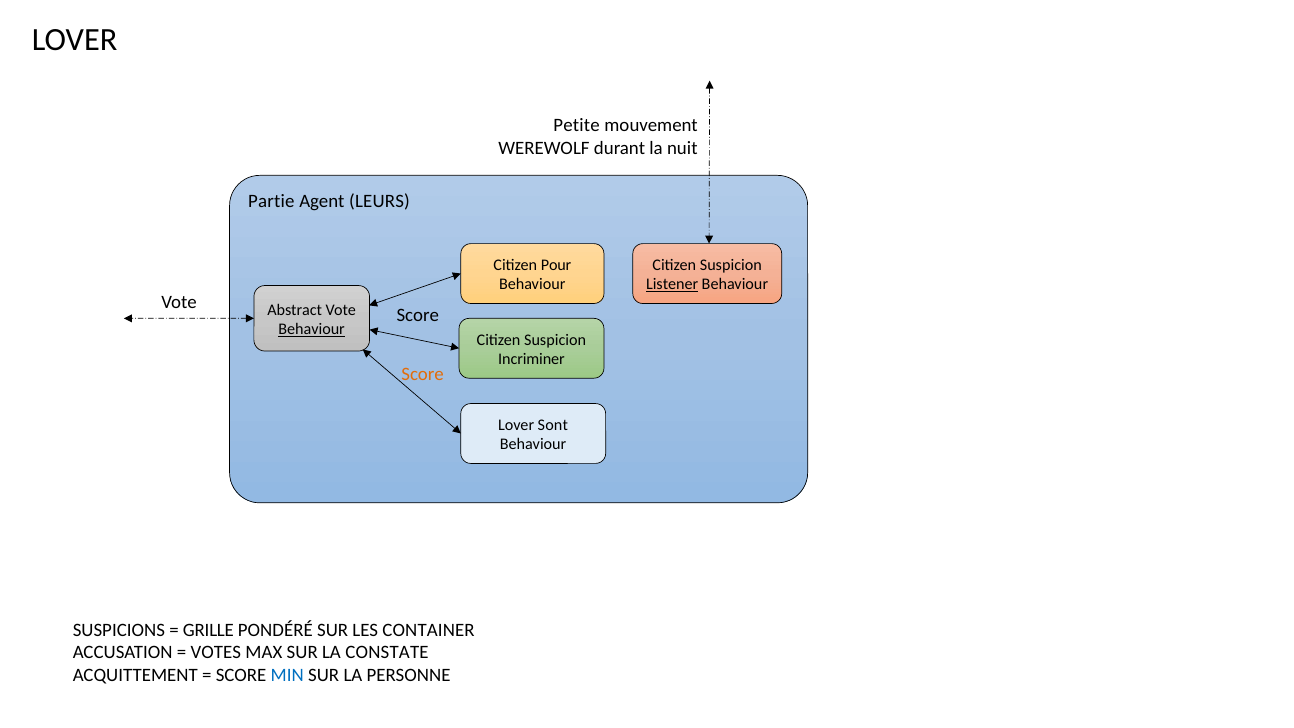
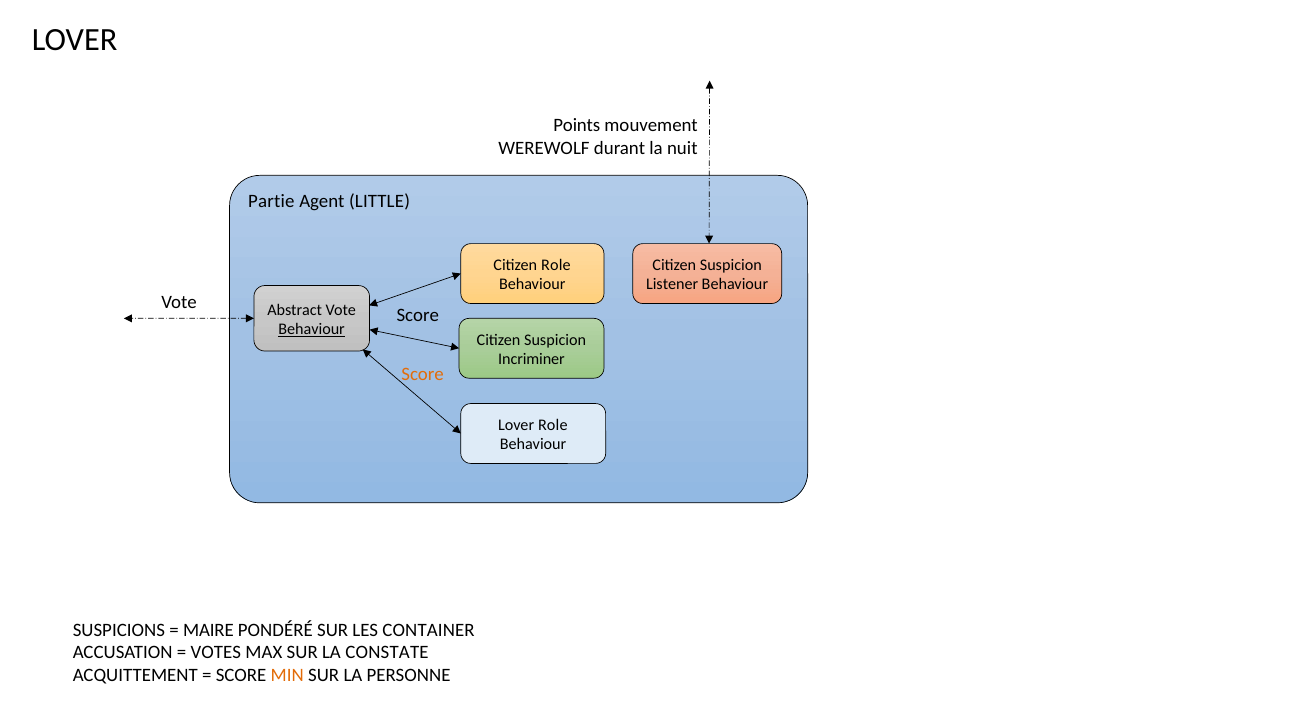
Petite: Petite -> Points
LEURS: LEURS -> LITTLE
Citizen Pour: Pour -> Role
Listener underline: present -> none
Lover Sont: Sont -> Role
GRILLE: GRILLE -> MAIRE
MIN colour: blue -> orange
